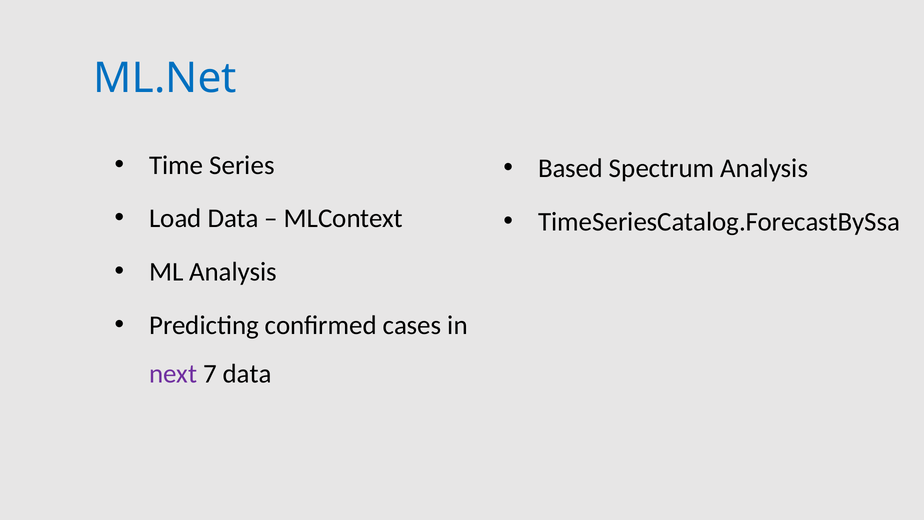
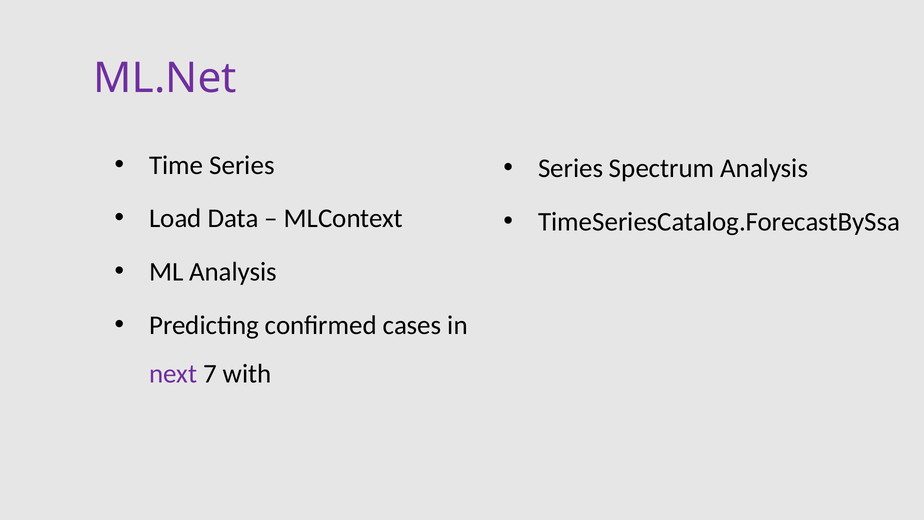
ML.Net colour: blue -> purple
Based at (571, 168): Based -> Series
7 data: data -> with
